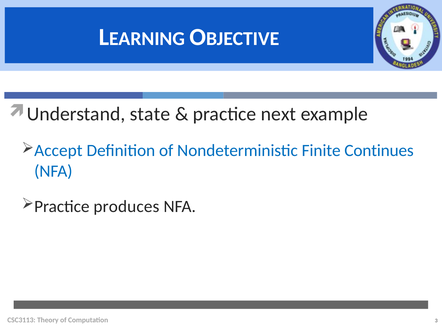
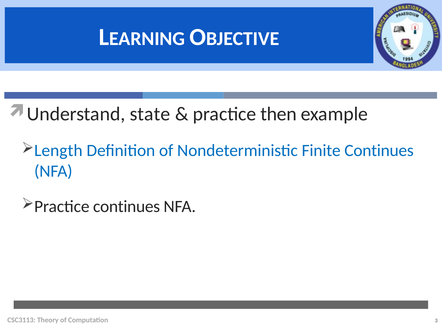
next: next -> then
Accept: Accept -> Length
Practice produces: produces -> continues
